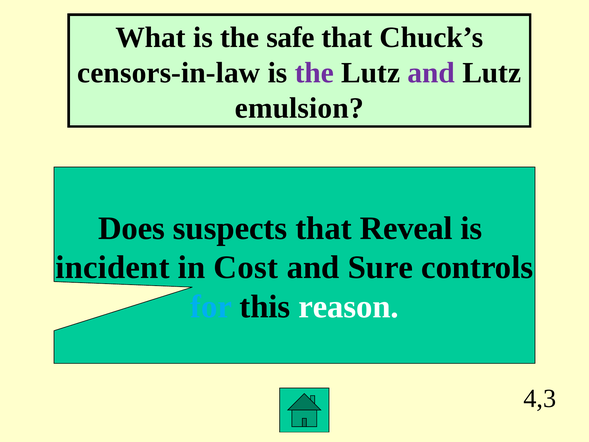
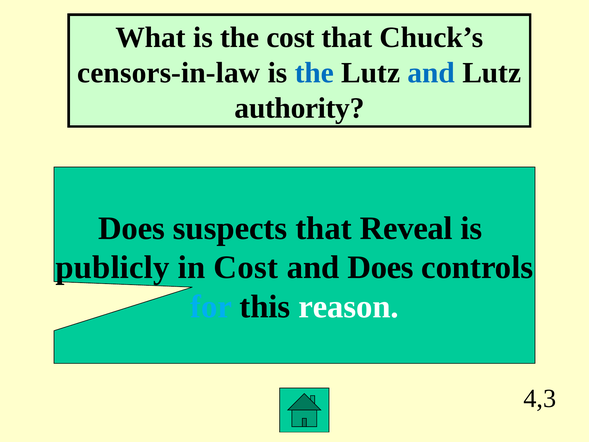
the safe: safe -> cost
the at (314, 73) colour: purple -> blue
and at (431, 73) colour: purple -> blue
emulsion: emulsion -> authority
incident: incident -> publicly
and Sure: Sure -> Does
